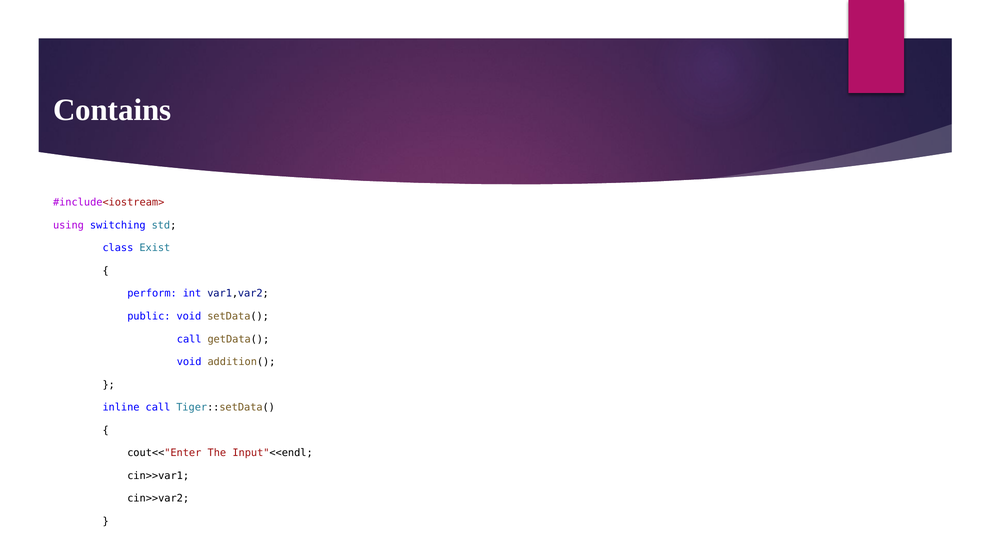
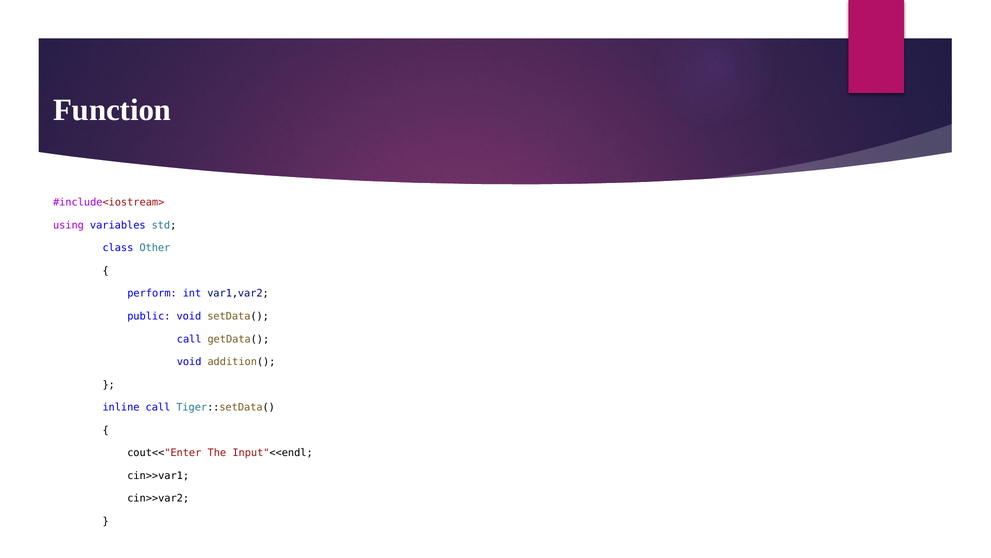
Contains: Contains -> Function
switching: switching -> variables
Exist: Exist -> Other
